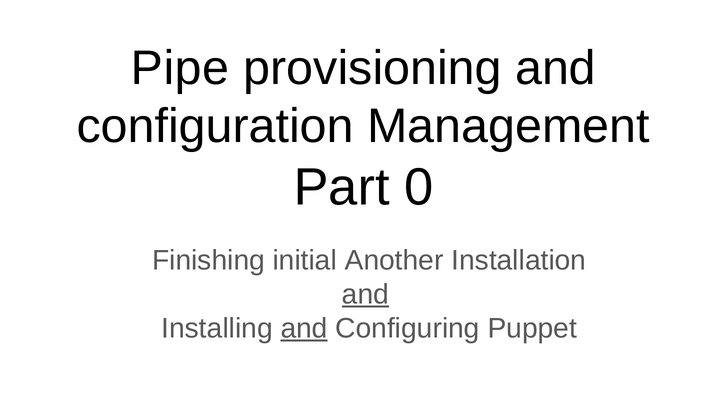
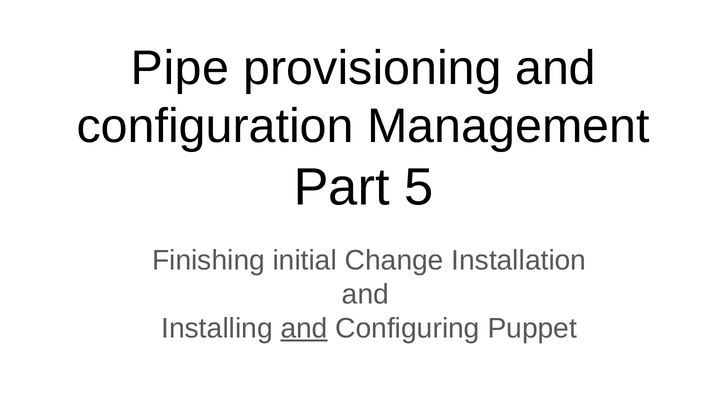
0: 0 -> 5
Another: Another -> Change
and at (365, 294) underline: present -> none
